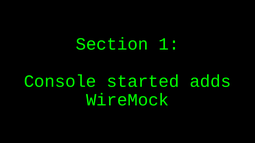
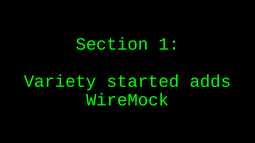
Console: Console -> Variety
